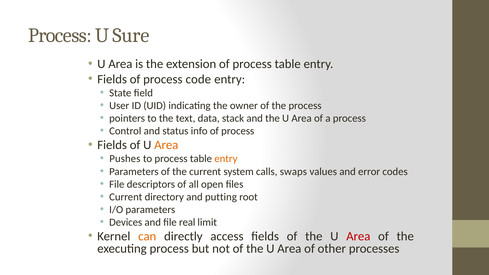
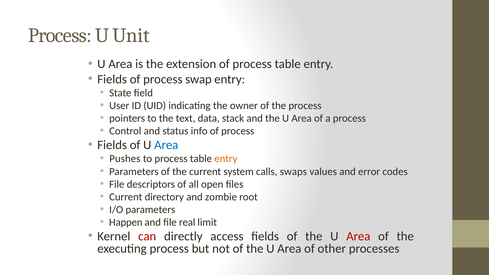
Sure: Sure -> Unit
code: code -> swap
Area at (166, 145) colour: orange -> blue
putting: putting -> zombie
Devices: Devices -> Happen
can colour: orange -> red
